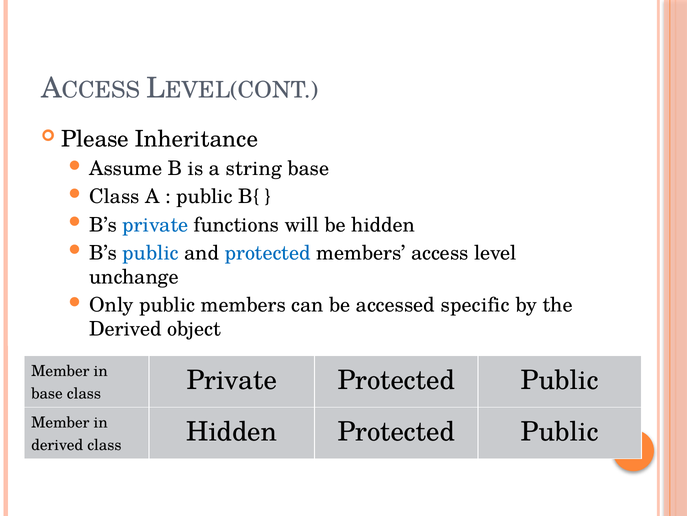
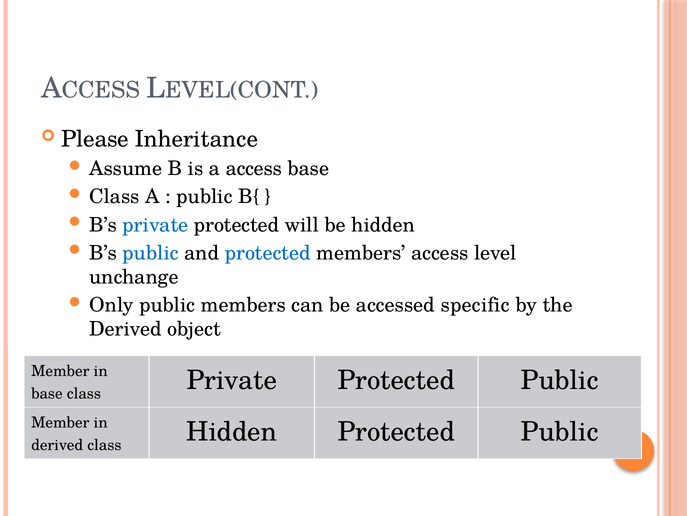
a string: string -> access
B’s private functions: functions -> protected
